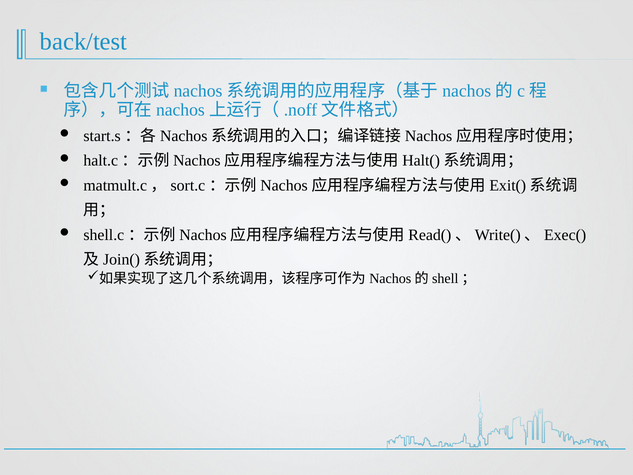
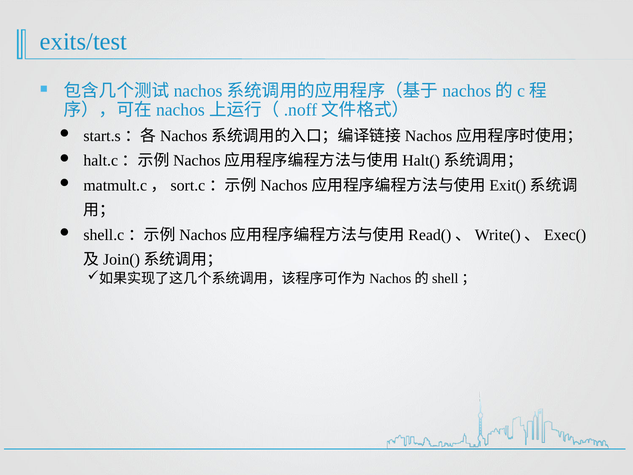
back/test: back/test -> exits/test
